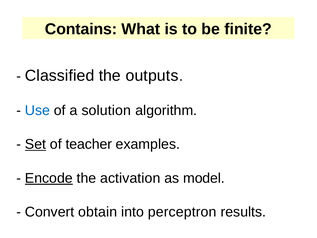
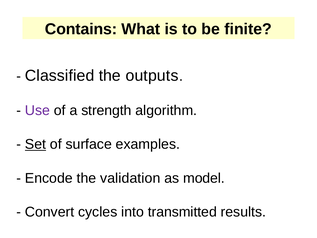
Use colour: blue -> purple
solution: solution -> strength
teacher: teacher -> surface
Encode underline: present -> none
activation: activation -> validation
obtain: obtain -> cycles
perceptron: perceptron -> transmitted
